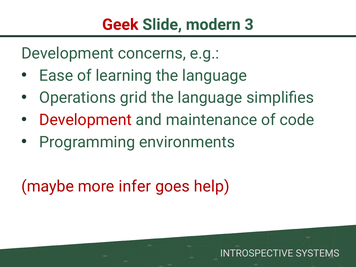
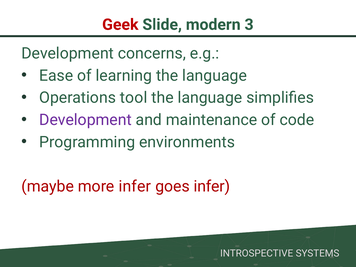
grid: grid -> tool
Development at (85, 120) colour: red -> purple
goes help: help -> infer
